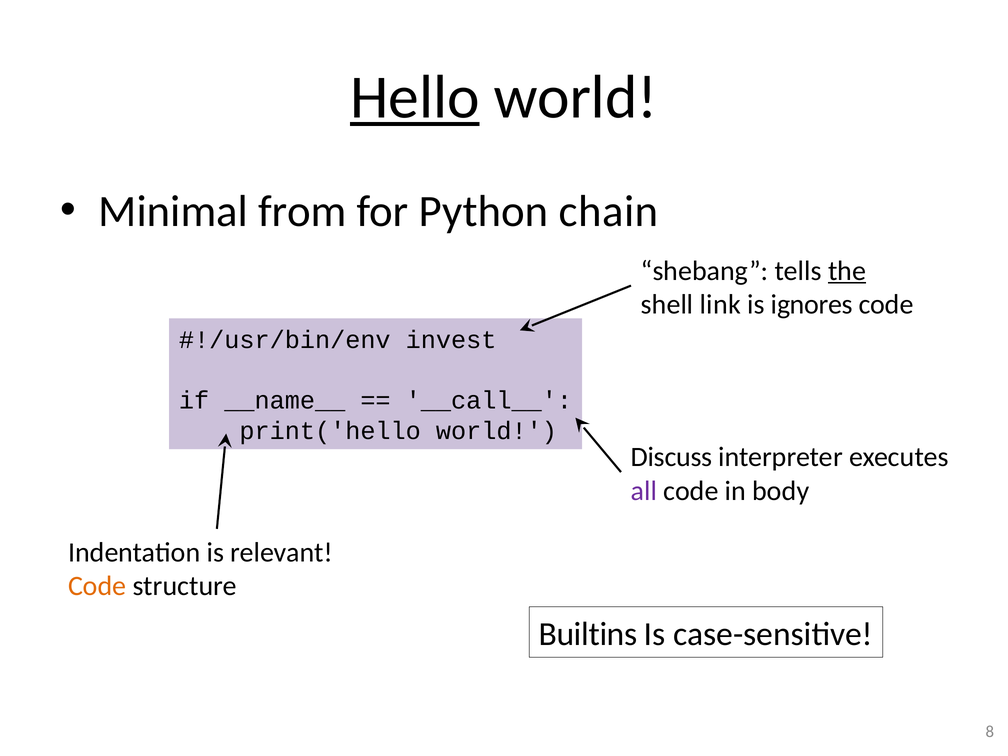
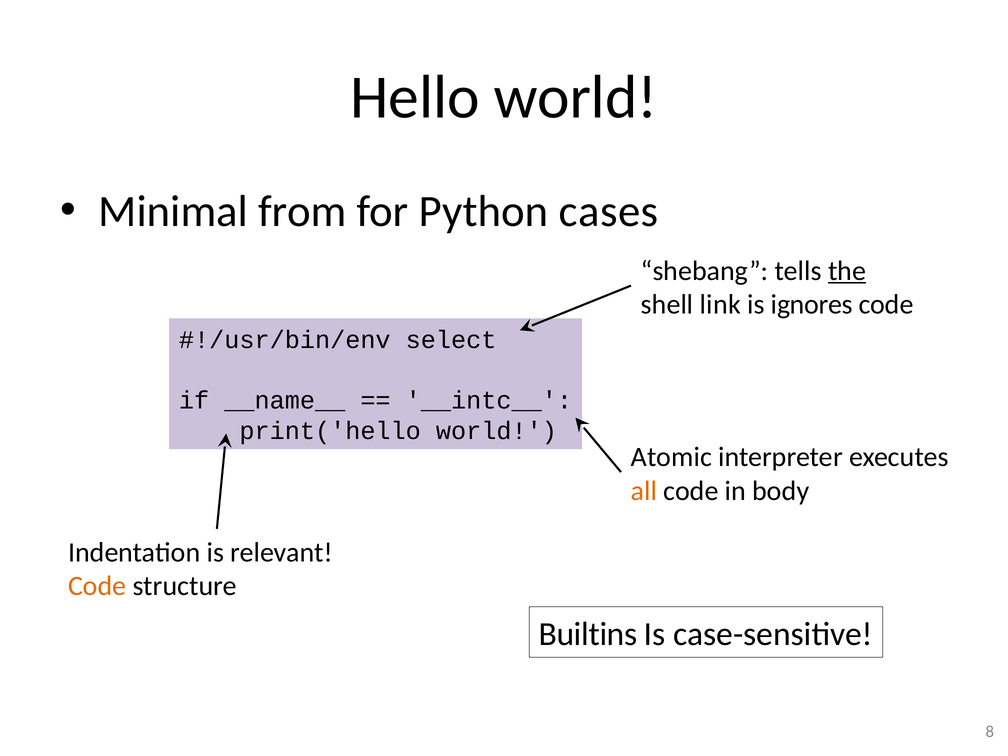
Hello underline: present -> none
chain: chain -> cases
invest: invest -> select
__call__: __call__ -> __intc__
Discuss: Discuss -> Atomic
all colour: purple -> orange
